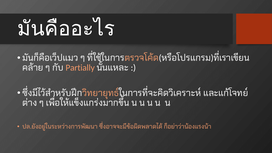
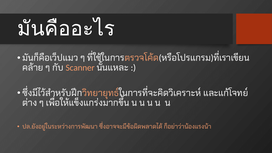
Partially: Partially -> Scanner
